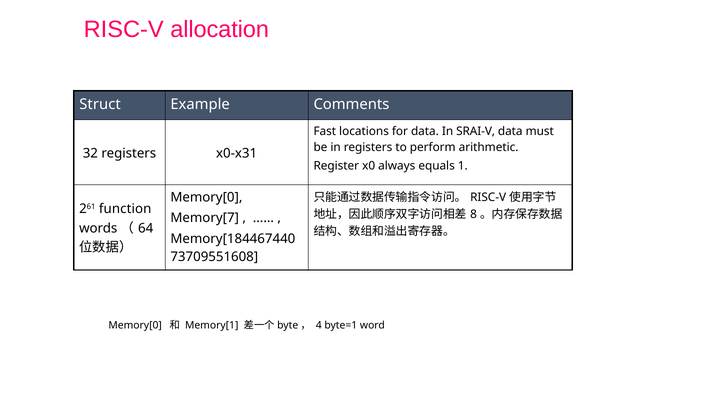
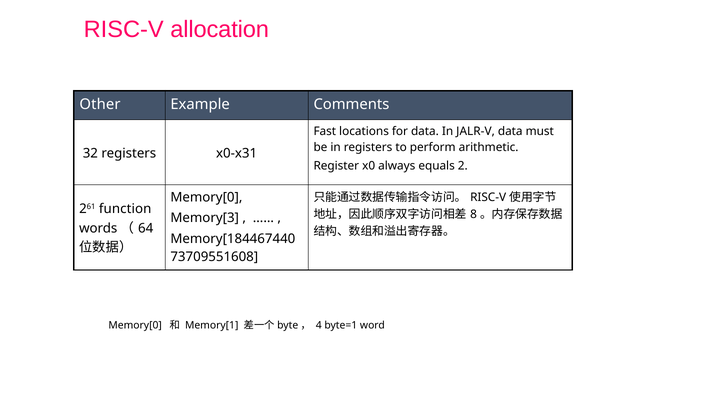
Struct: Struct -> Other
SRAI-V: SRAI-V -> JALR-V
1: 1 -> 2
Memory[7: Memory[7 -> Memory[3
